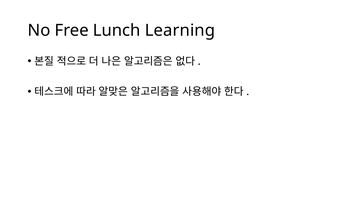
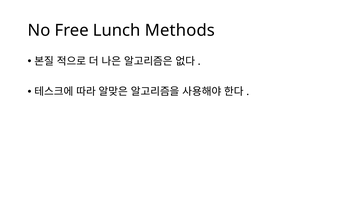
Learning: Learning -> Methods
